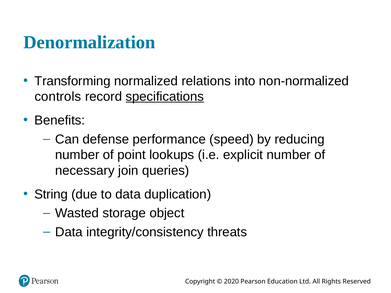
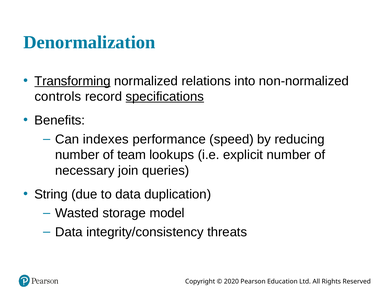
Transforming underline: none -> present
defense: defense -> indexes
point: point -> team
object: object -> model
